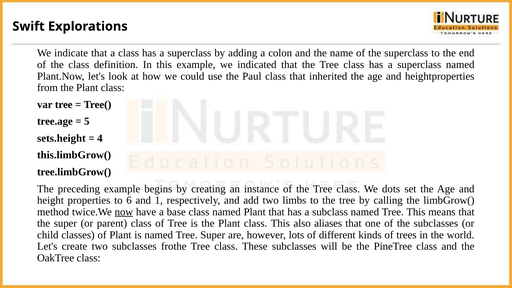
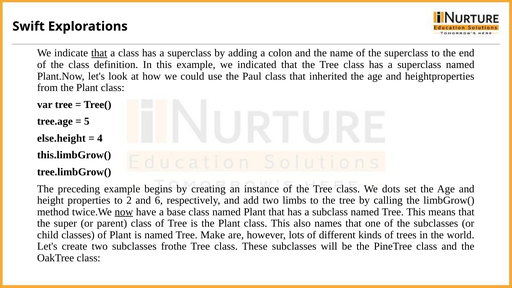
that at (99, 53) underline: none -> present
sets.height: sets.height -> else.height
6: 6 -> 2
1: 1 -> 6
aliases: aliases -> names
Tree Super: Super -> Make
